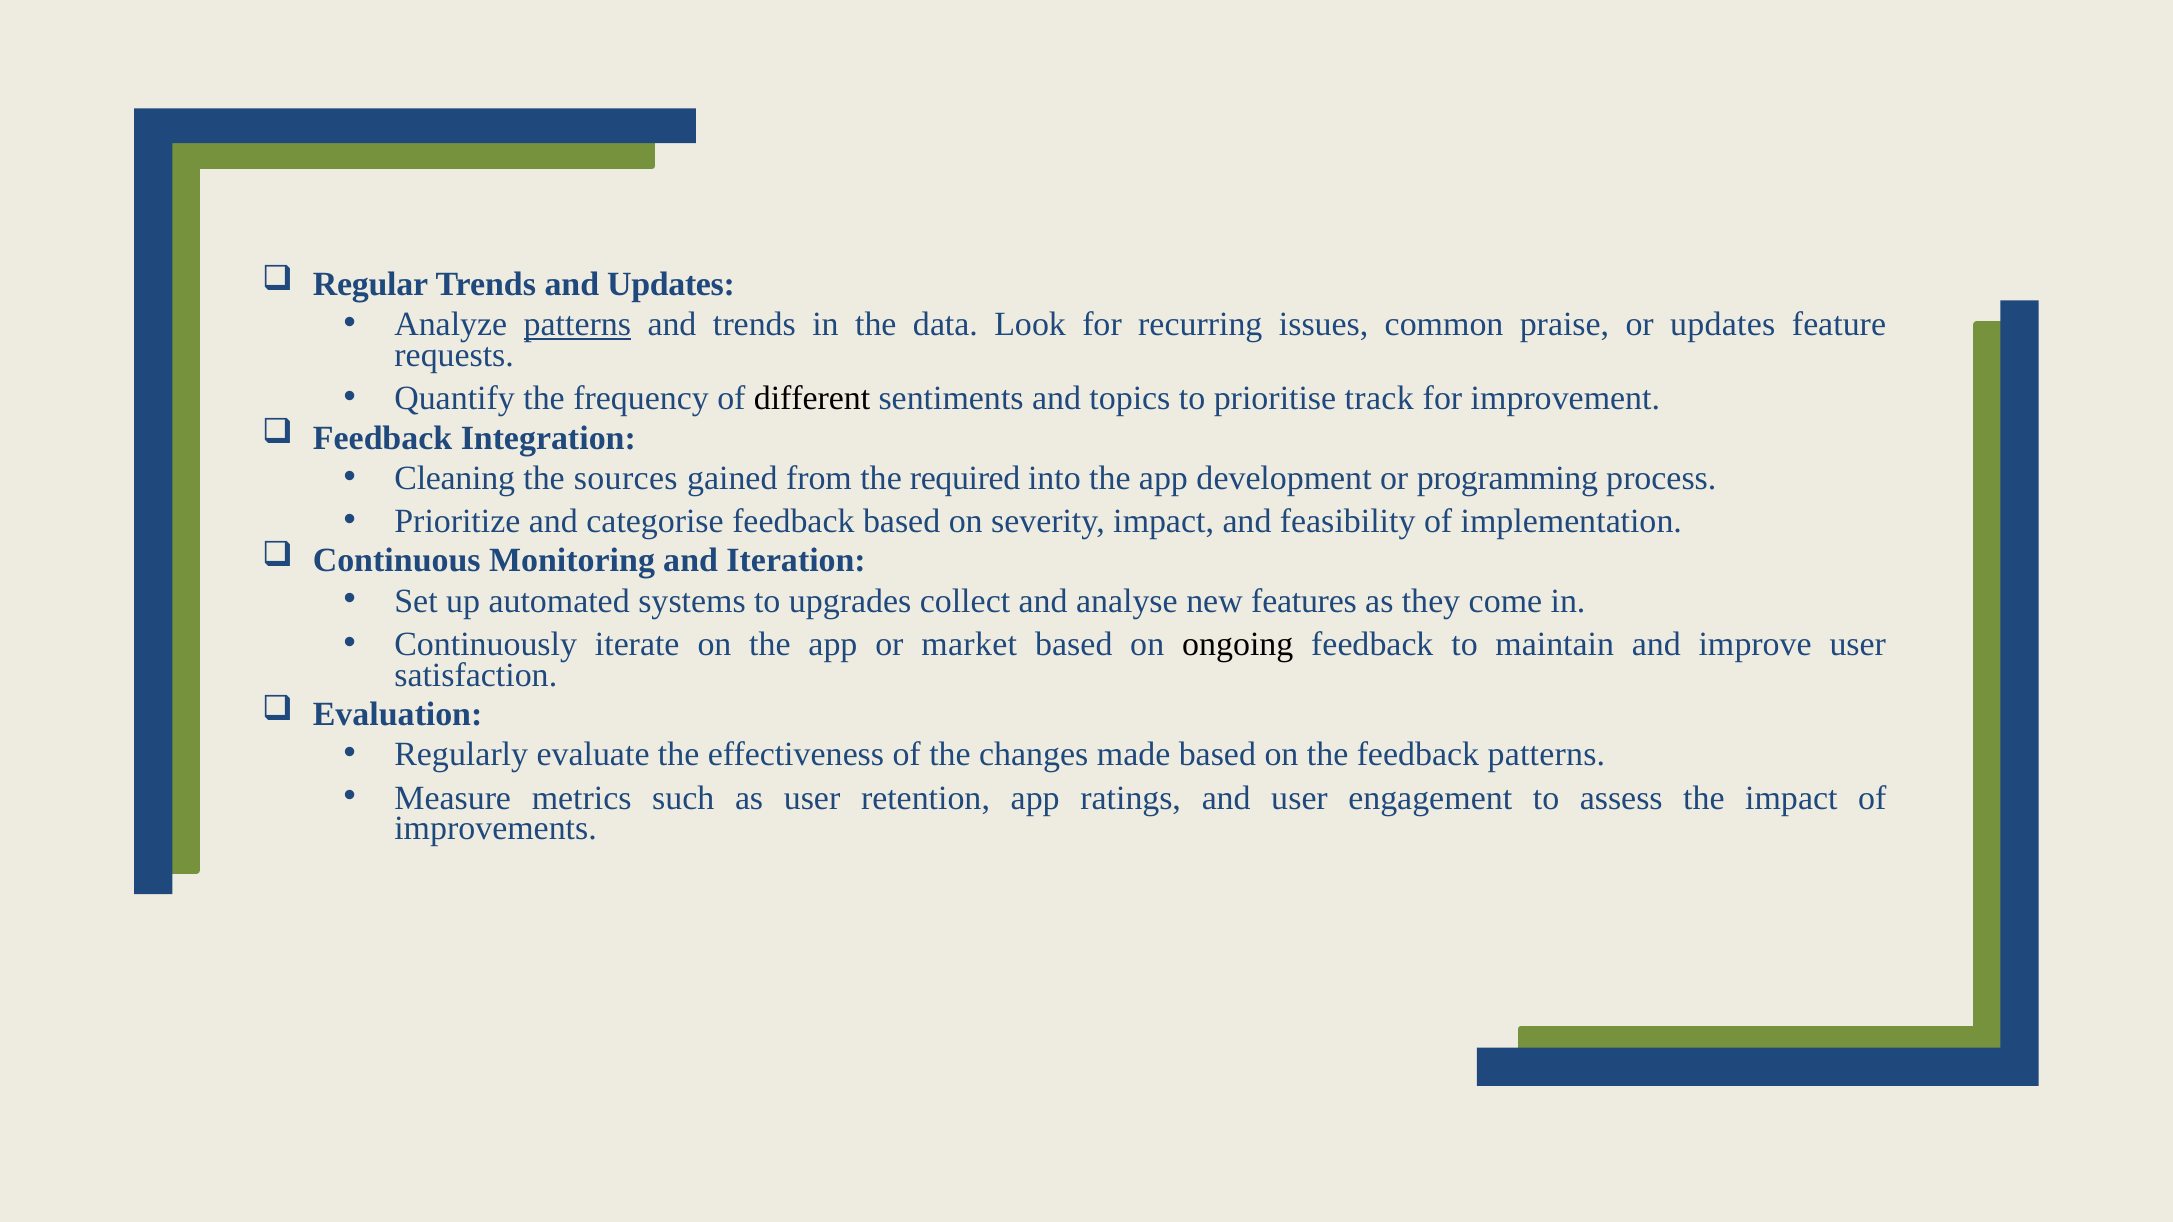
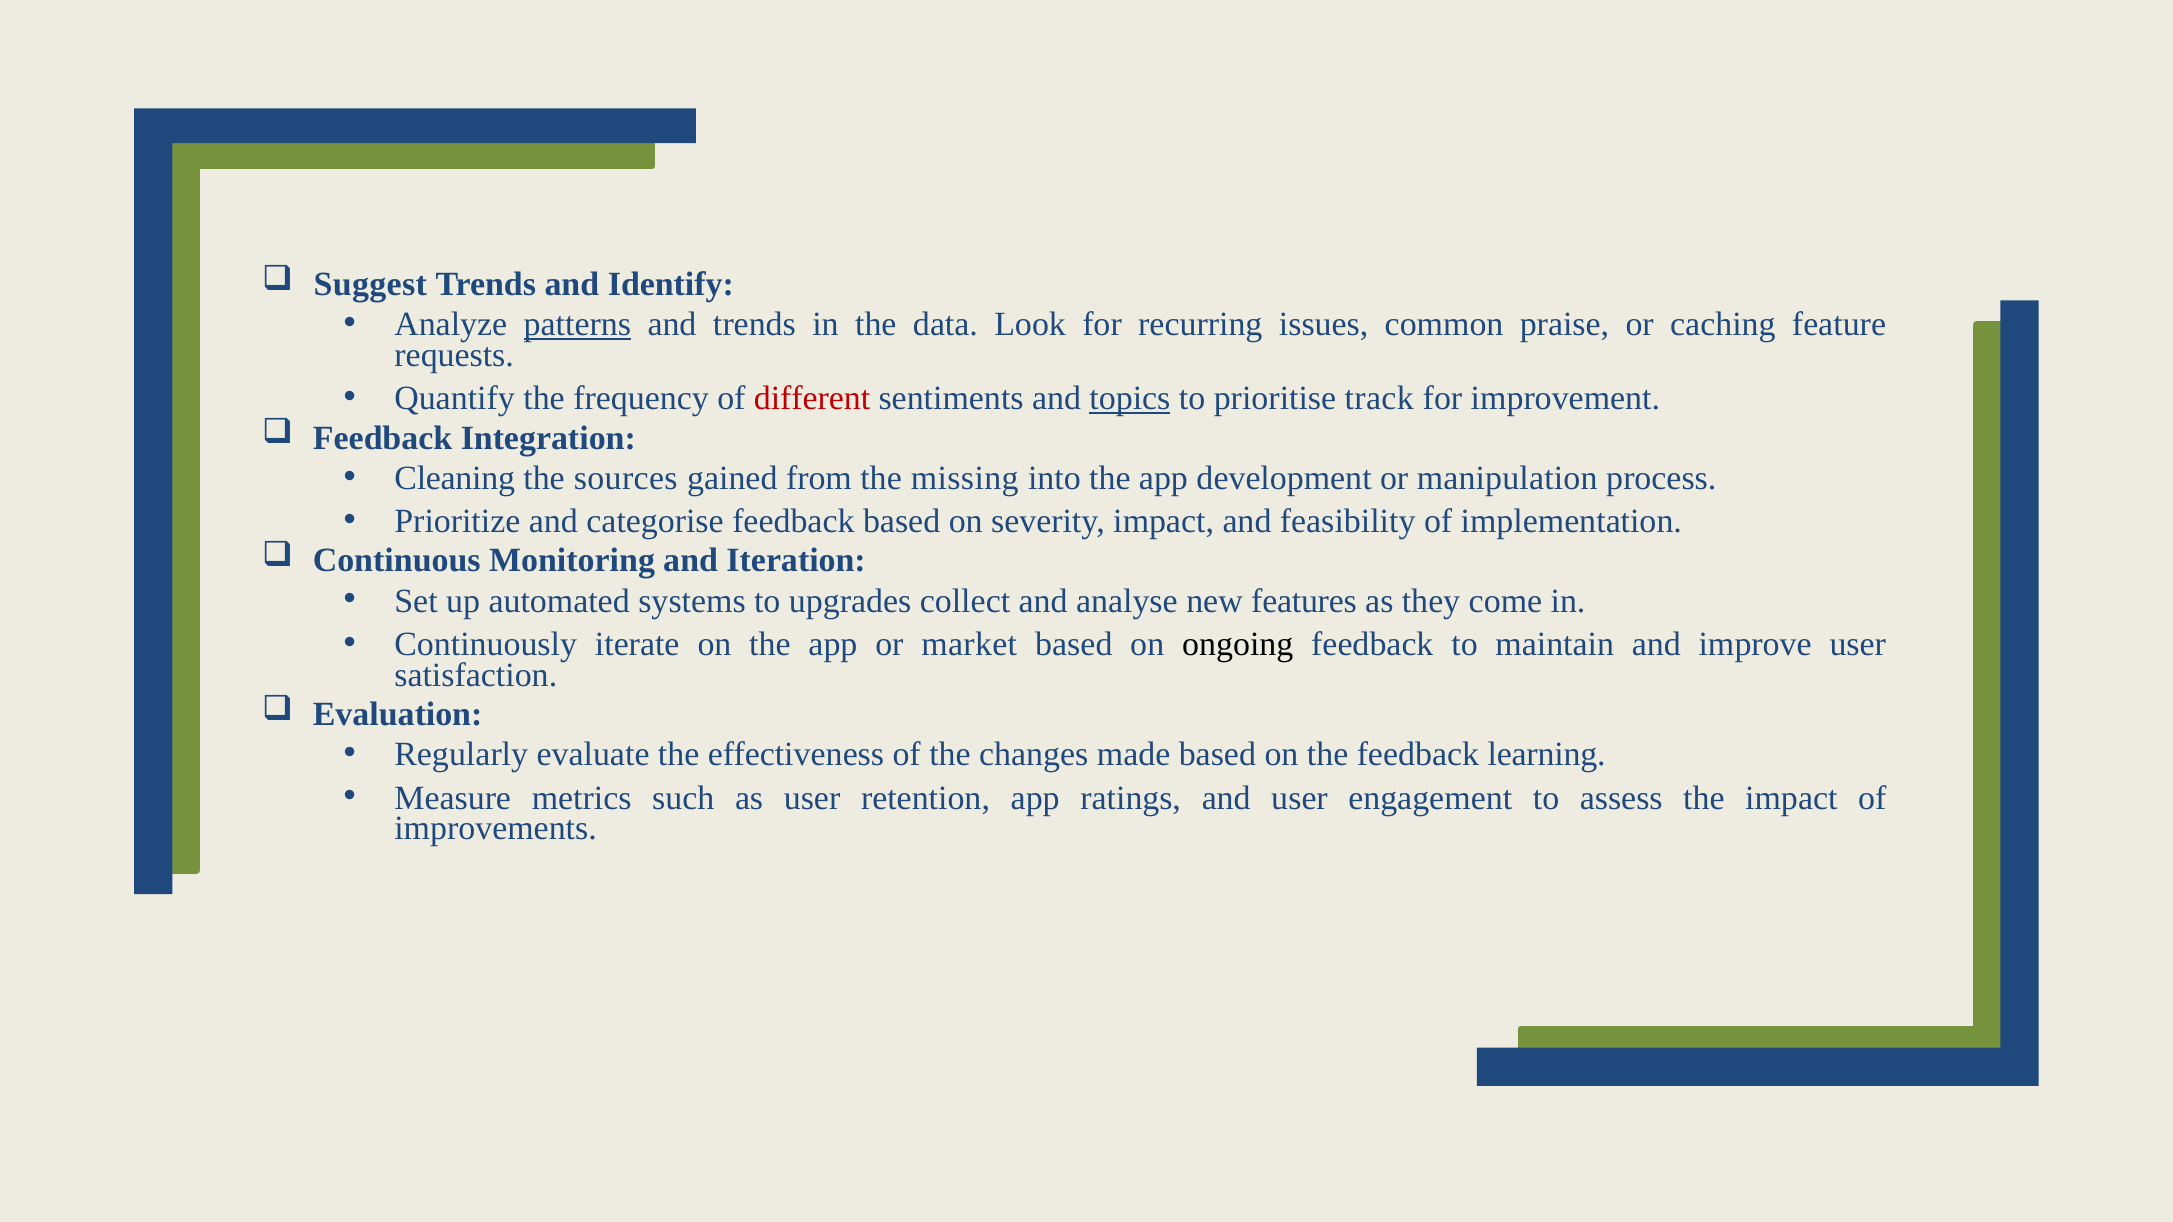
Regular: Regular -> Suggest
and Updates: Updates -> Identify
or updates: updates -> caching
different colour: black -> red
topics underline: none -> present
required: required -> missing
programming: programming -> manipulation
feedback patterns: patterns -> learning
